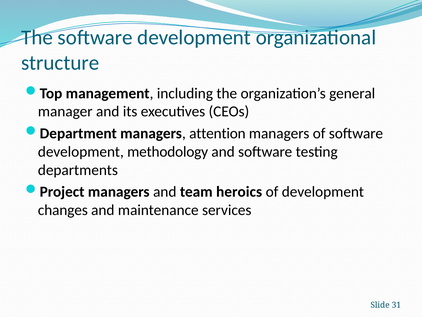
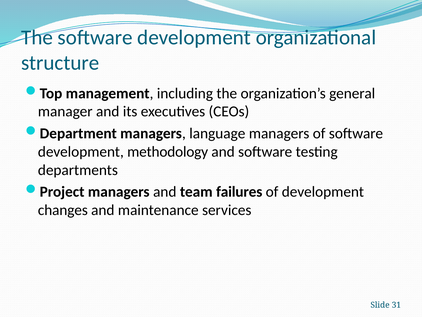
attention: attention -> language
heroics: heroics -> failures
